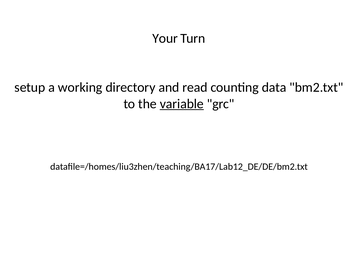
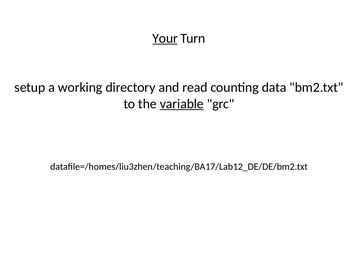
Your underline: none -> present
